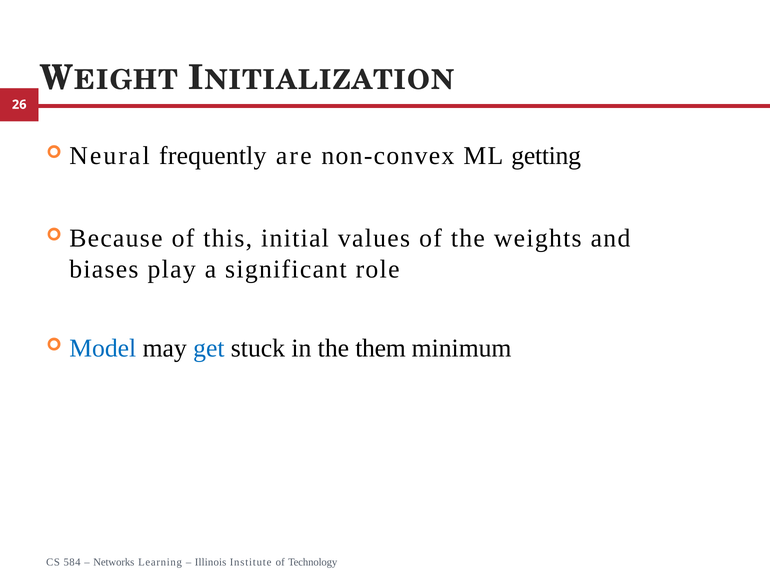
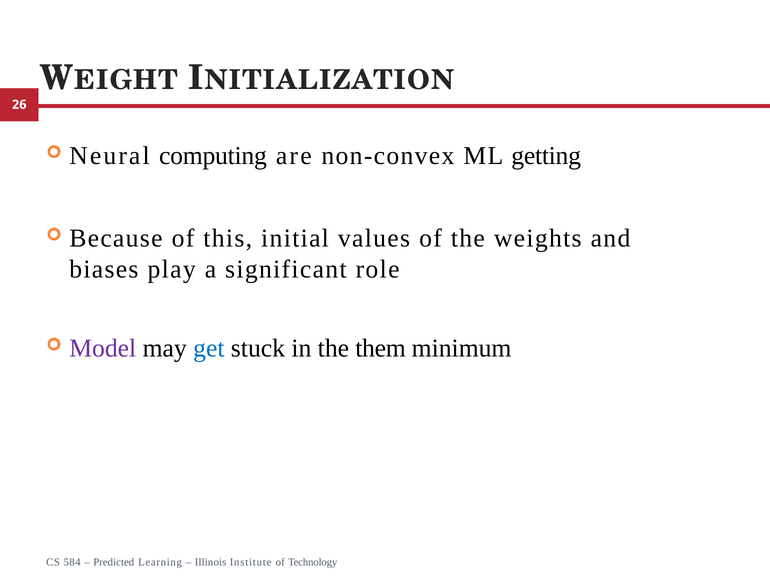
frequently: frequently -> computing
Model colour: blue -> purple
Networks: Networks -> Predicted
